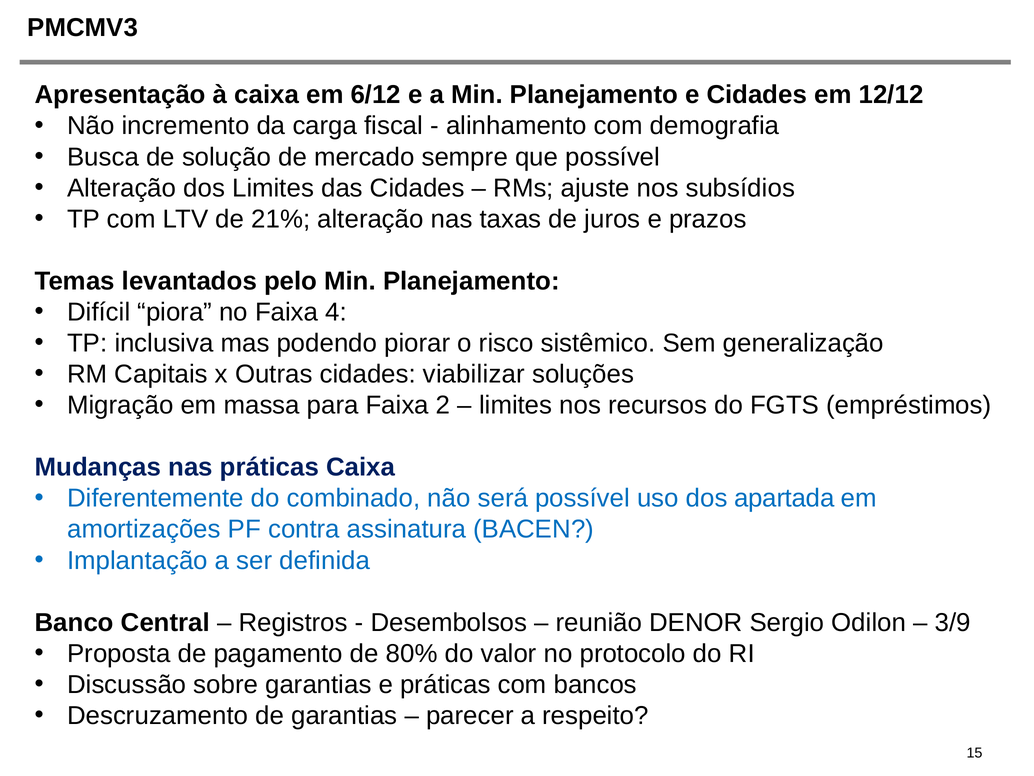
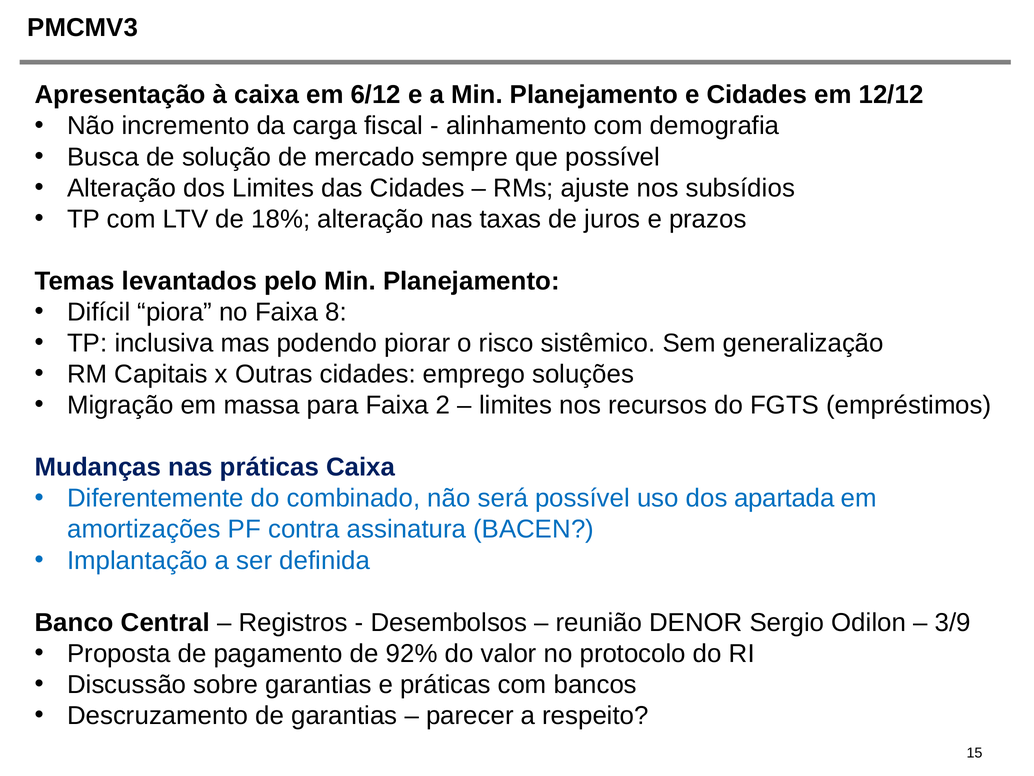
21%: 21% -> 18%
4: 4 -> 8
viabilizar: viabilizar -> emprego
80%: 80% -> 92%
